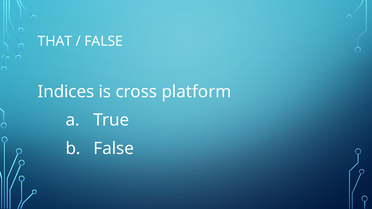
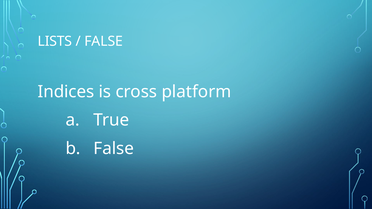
THAT: THAT -> LISTS
